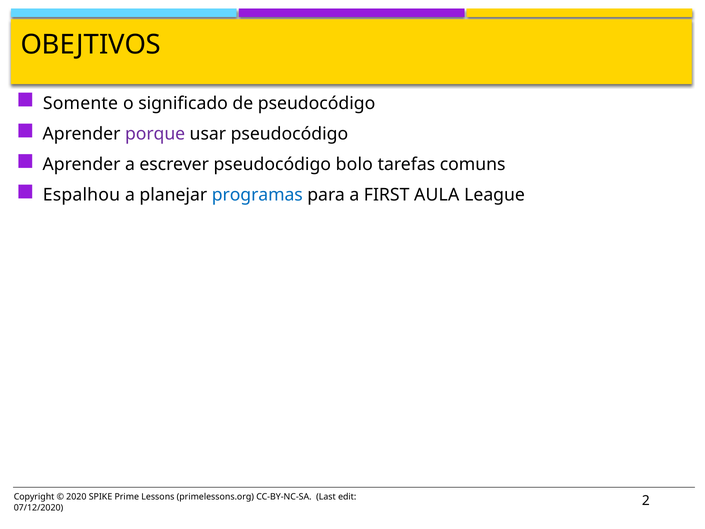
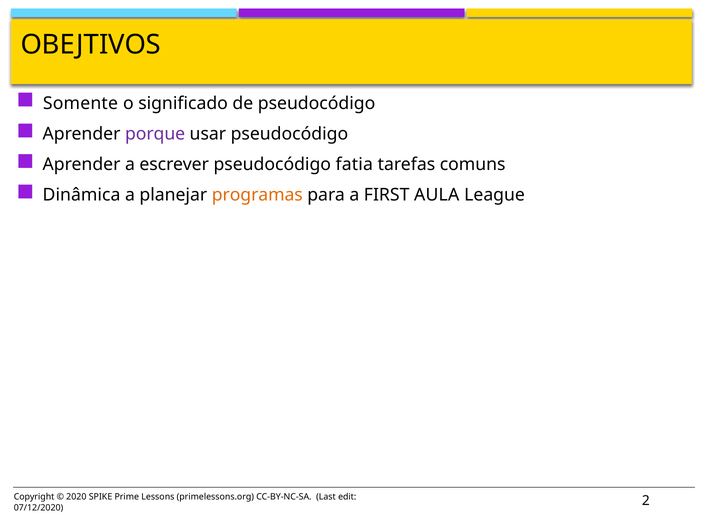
bolo: bolo -> fatia
Espalhou: Espalhou -> Dinâmica
programas colour: blue -> orange
